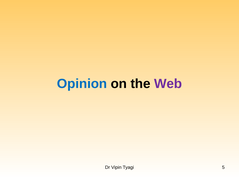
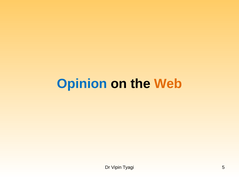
Web colour: purple -> orange
